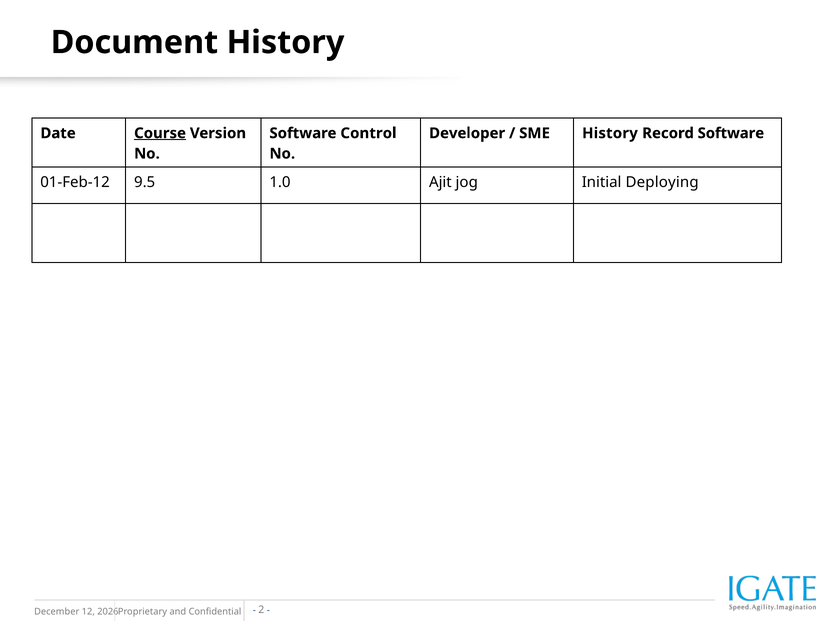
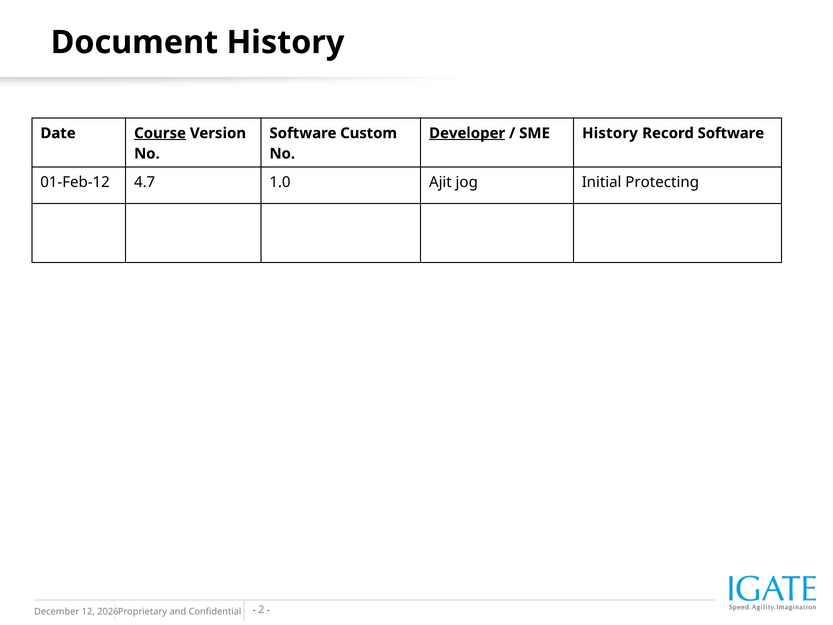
Control: Control -> Custom
Developer underline: none -> present
9.5: 9.5 -> 4.7
Deploying: Deploying -> Protecting
